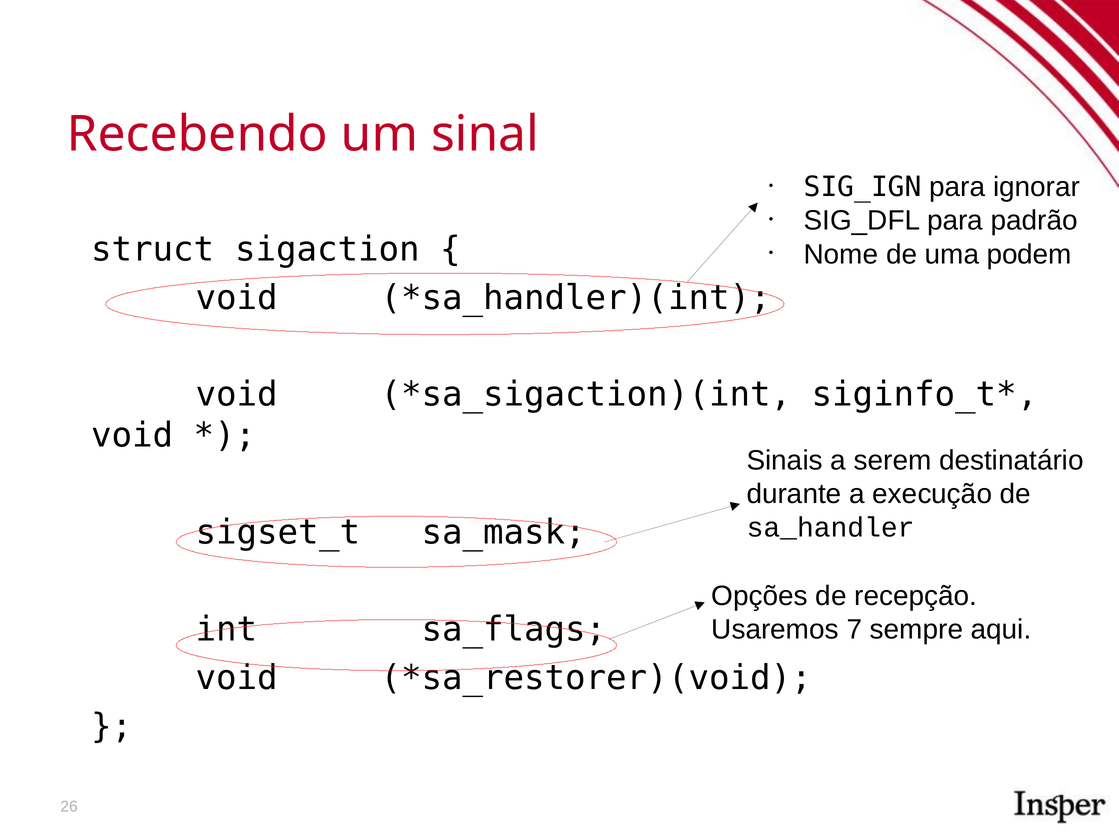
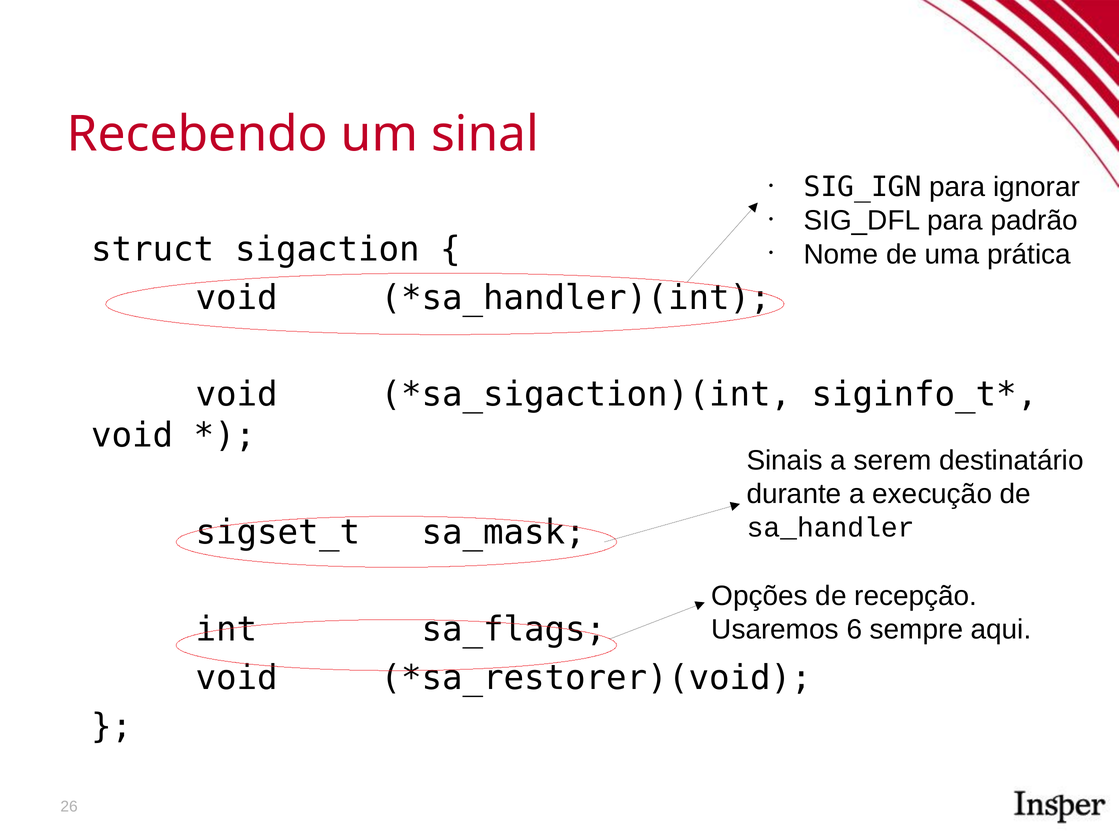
podem: podem -> prática
7: 7 -> 6
